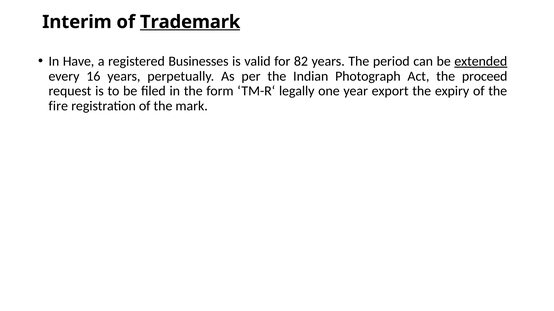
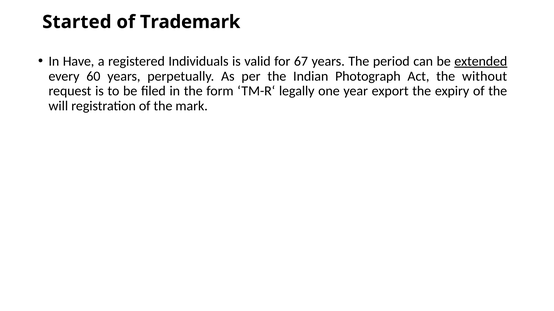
Interim: Interim -> Started
Trademark underline: present -> none
Businesses: Businesses -> Individuals
82: 82 -> 67
16: 16 -> 60
proceed: proceed -> without
fire: fire -> will
